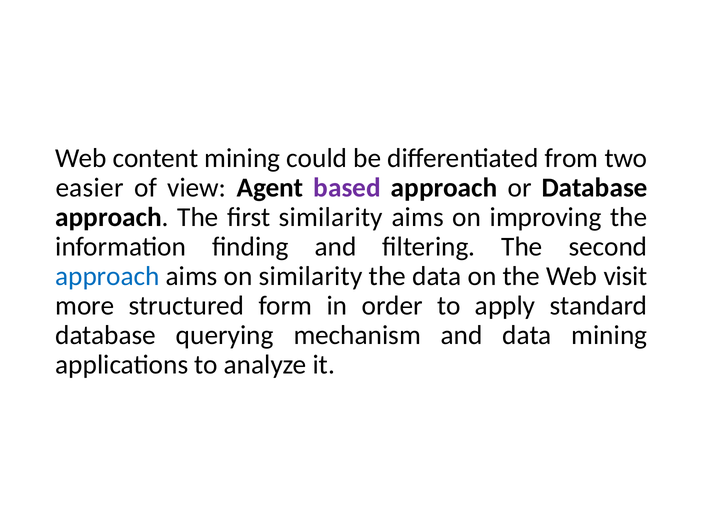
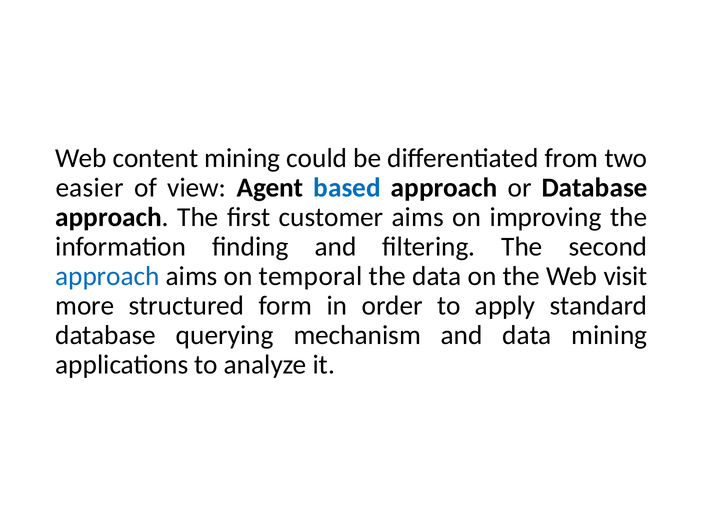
based colour: purple -> blue
first similarity: similarity -> customer
on similarity: similarity -> temporal
